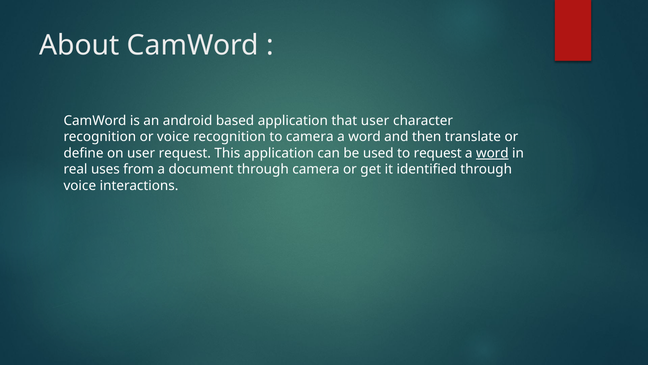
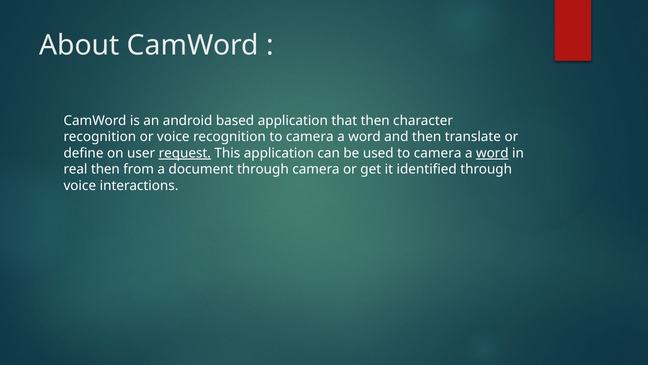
that user: user -> then
request at (185, 153) underline: none -> present
used to request: request -> camera
real uses: uses -> then
